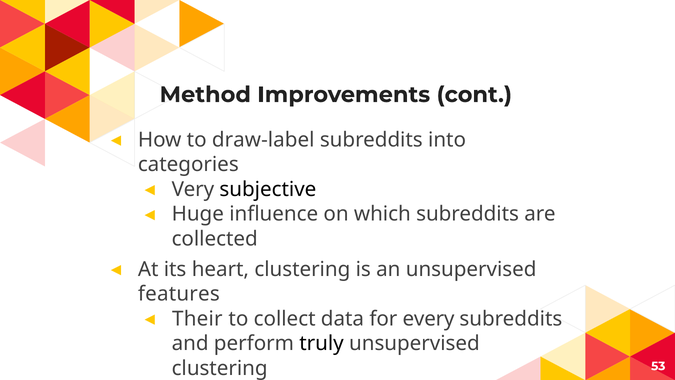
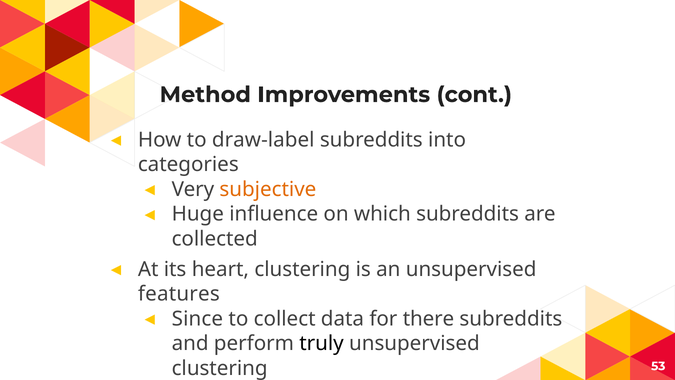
subjective colour: black -> orange
Their: Their -> Since
every: every -> there
